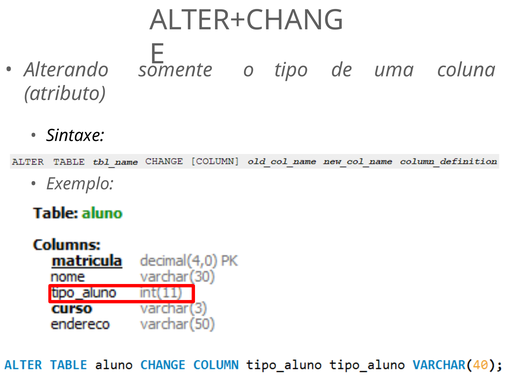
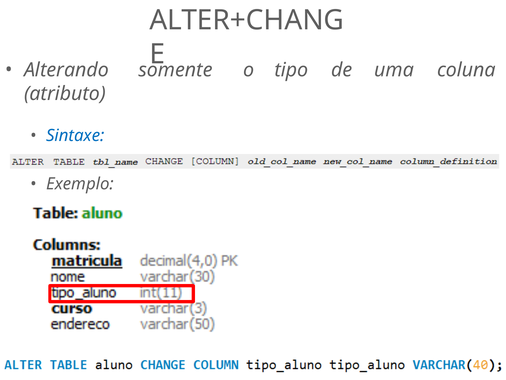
Sintaxe colour: black -> blue
